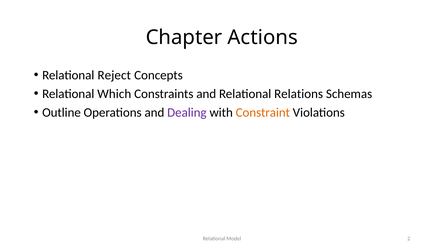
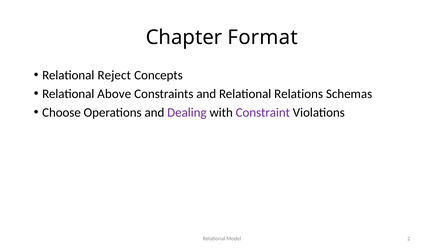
Actions: Actions -> Format
Which: Which -> Above
Outline: Outline -> Choose
Constraint colour: orange -> purple
